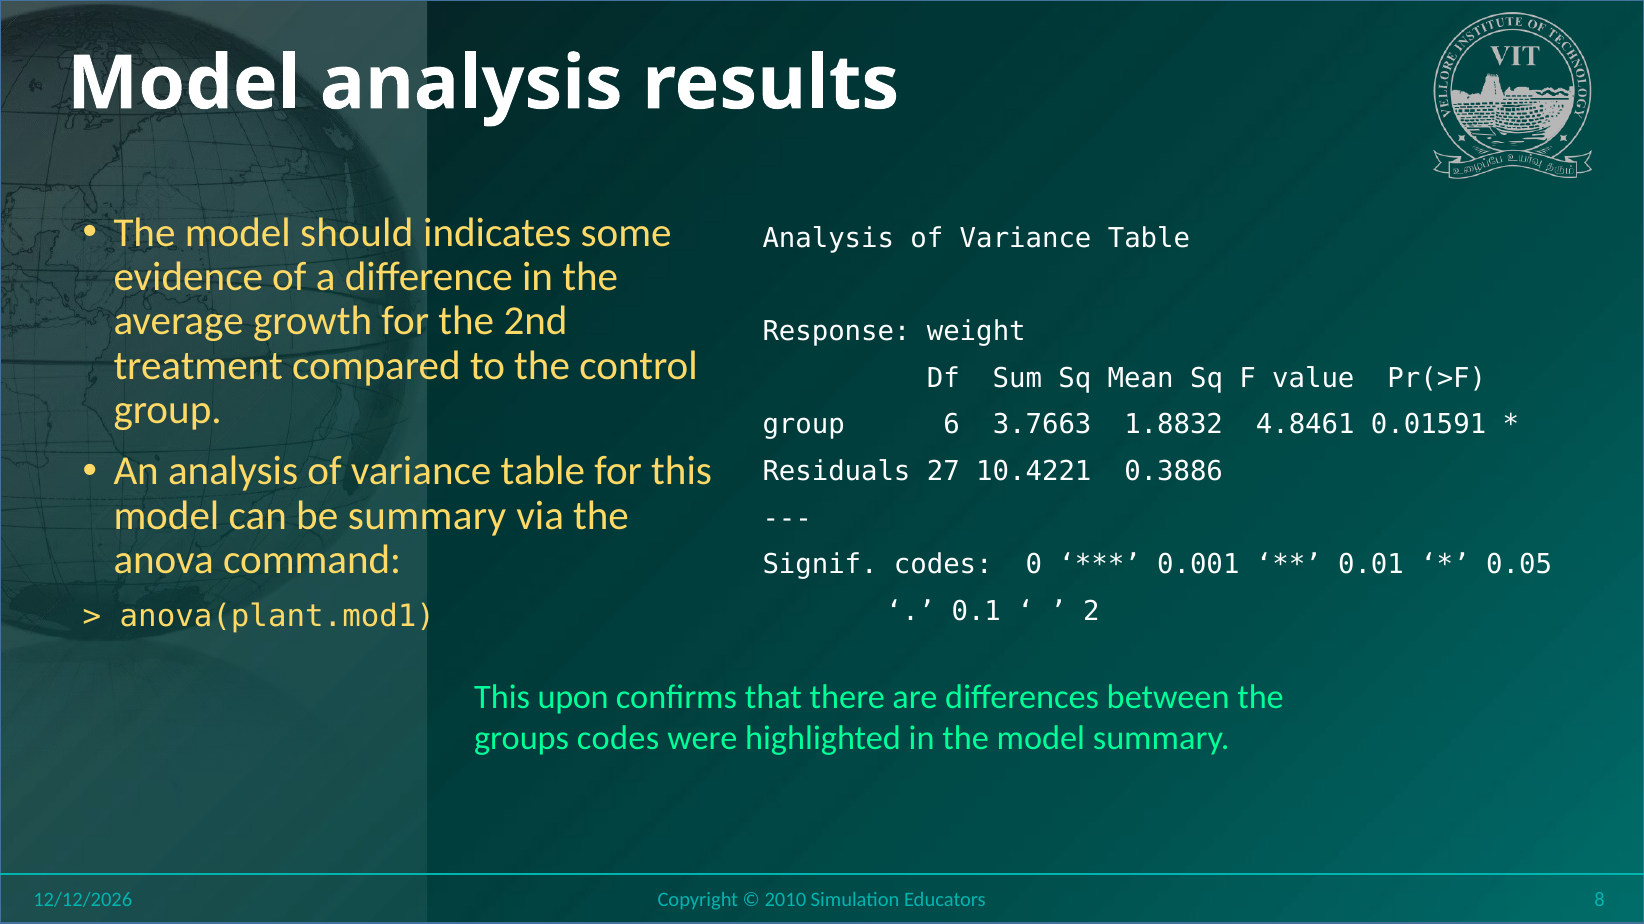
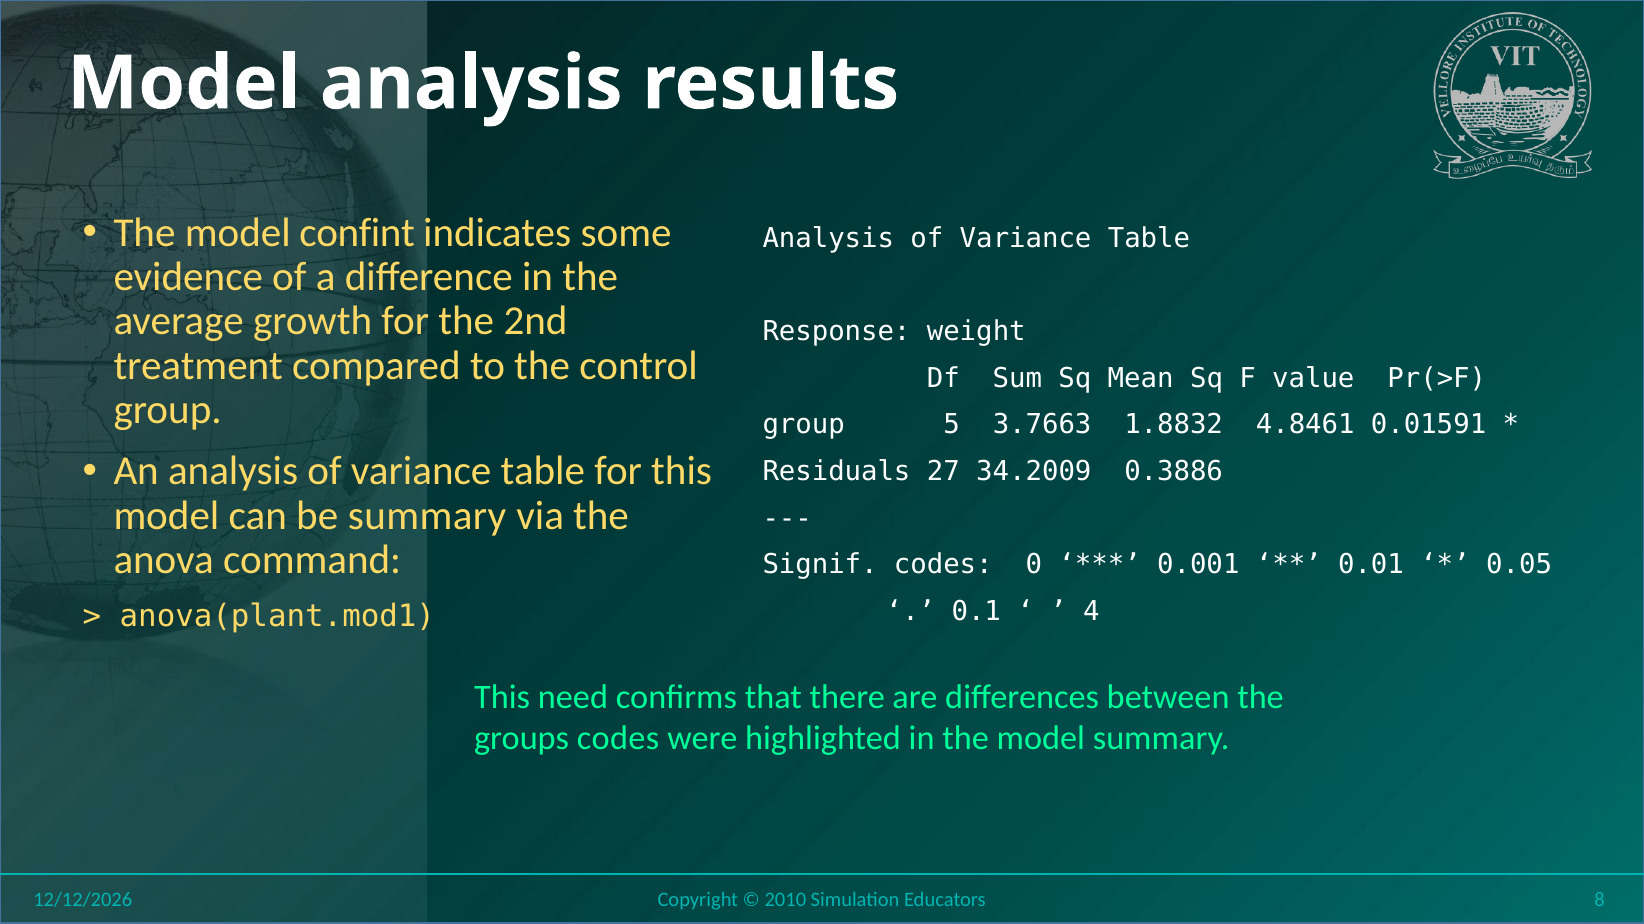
should: should -> confint
6: 6 -> 5
10.4221: 10.4221 -> 34.2009
2: 2 -> 4
upon: upon -> need
